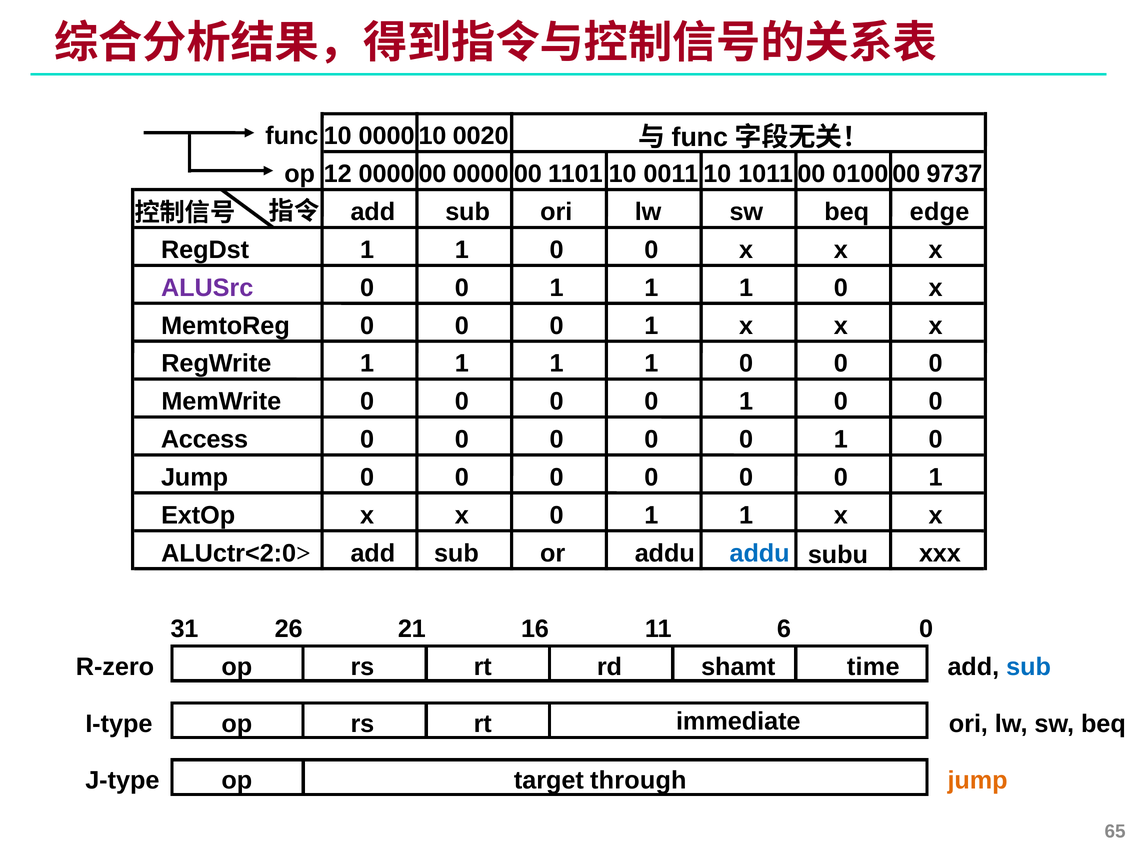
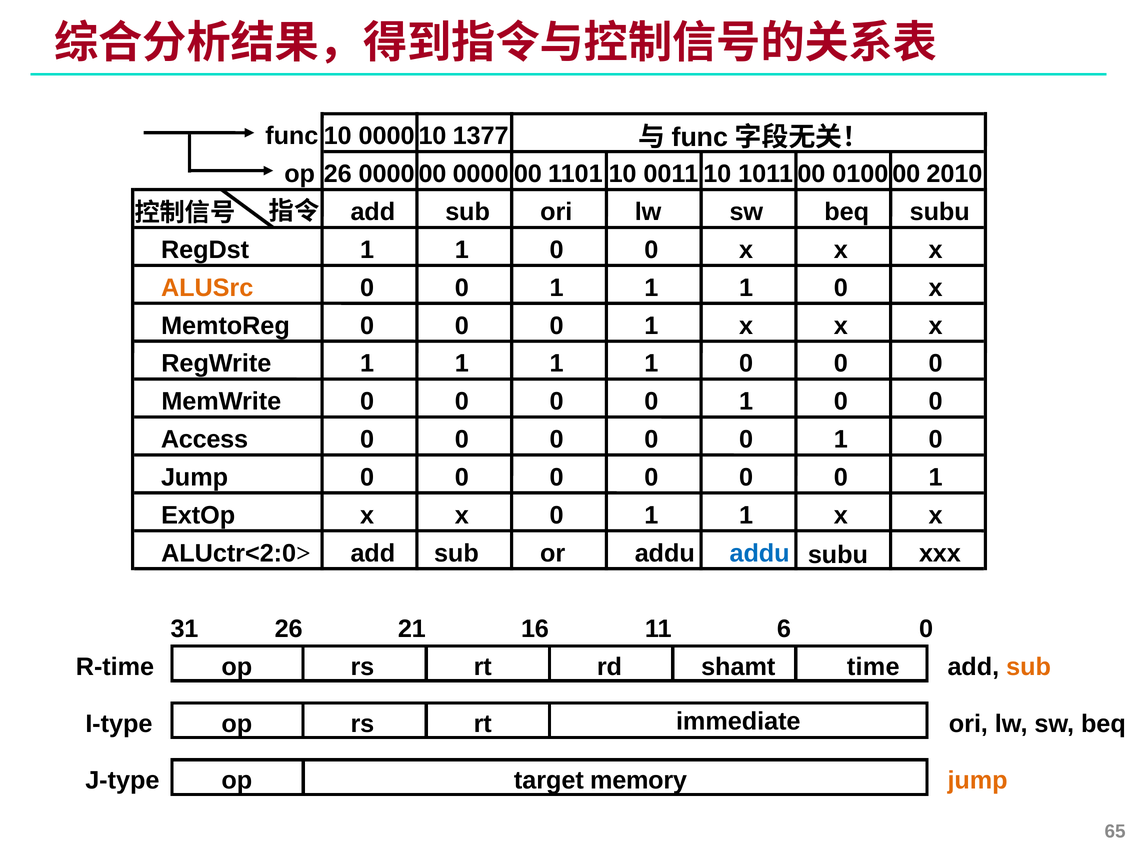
0020: 0020 -> 1377
op 12: 12 -> 26
9737: 9737 -> 2010
beq edge: edge -> subu
ALUSrc colour: purple -> orange
R-zero: R-zero -> R-time
sub at (1029, 667) colour: blue -> orange
through: through -> memory
